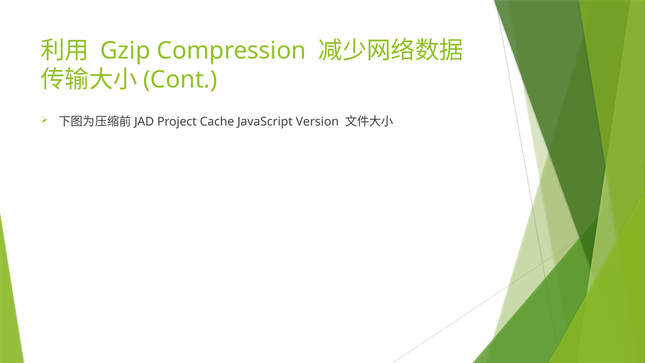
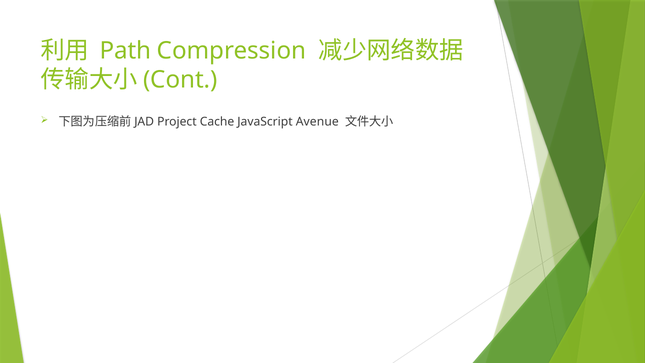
Gzip: Gzip -> Path
Version: Version -> Avenue
